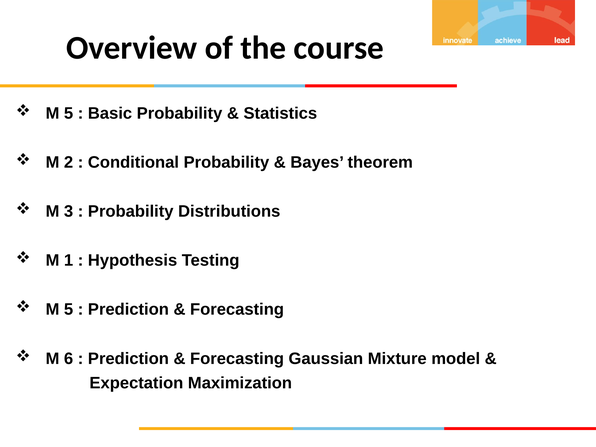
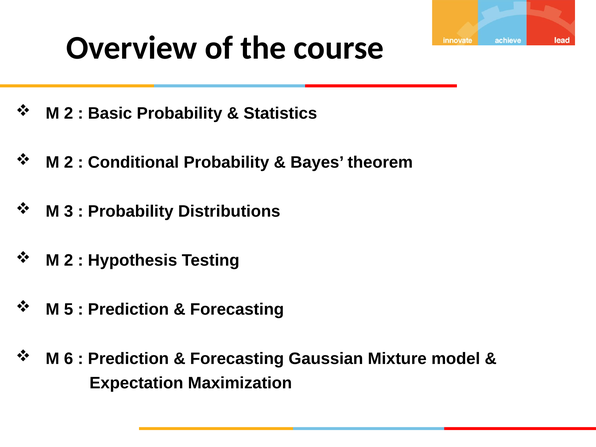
5 at (69, 113): 5 -> 2
1 at (69, 260): 1 -> 2
